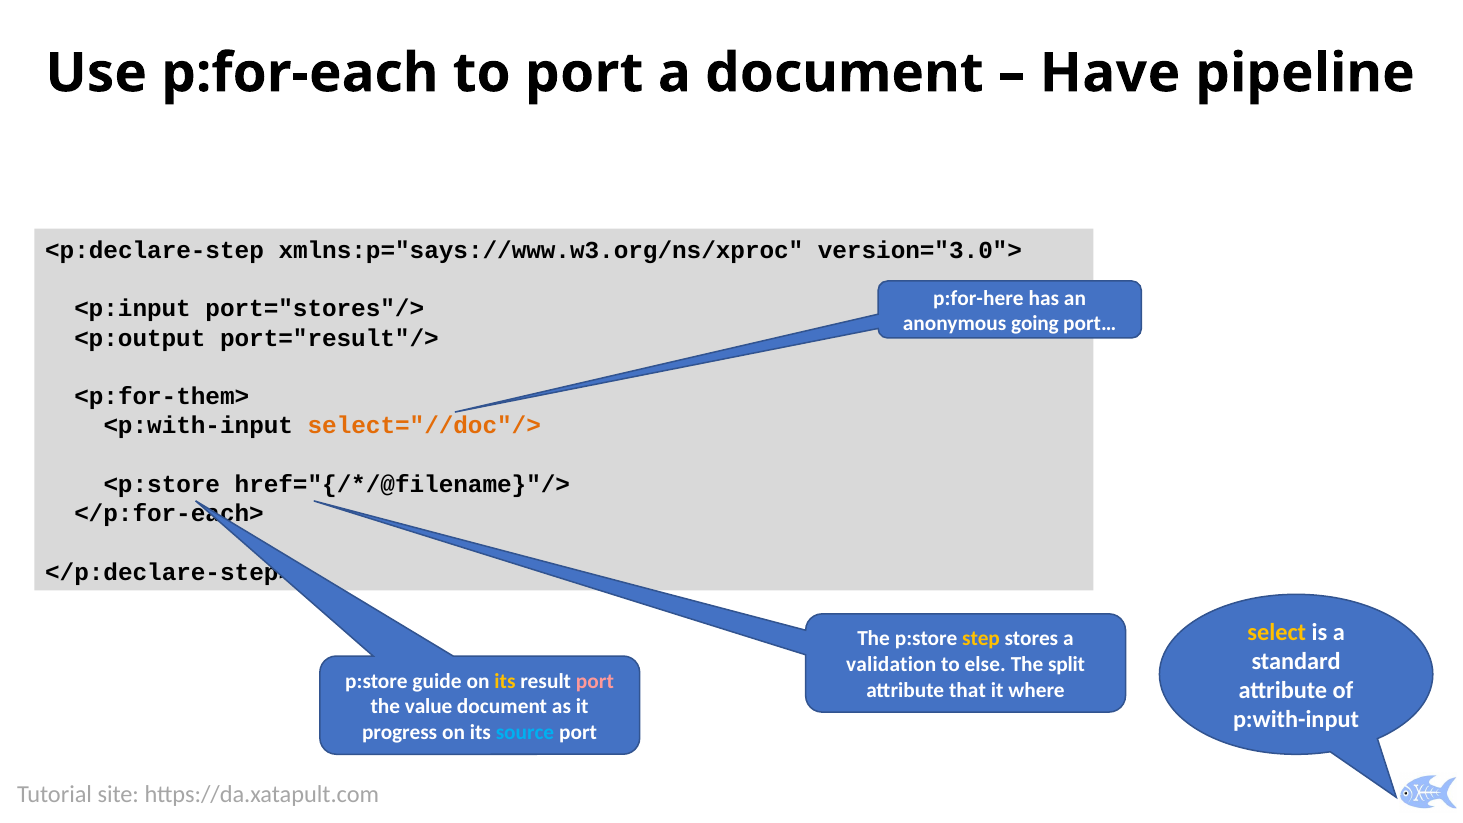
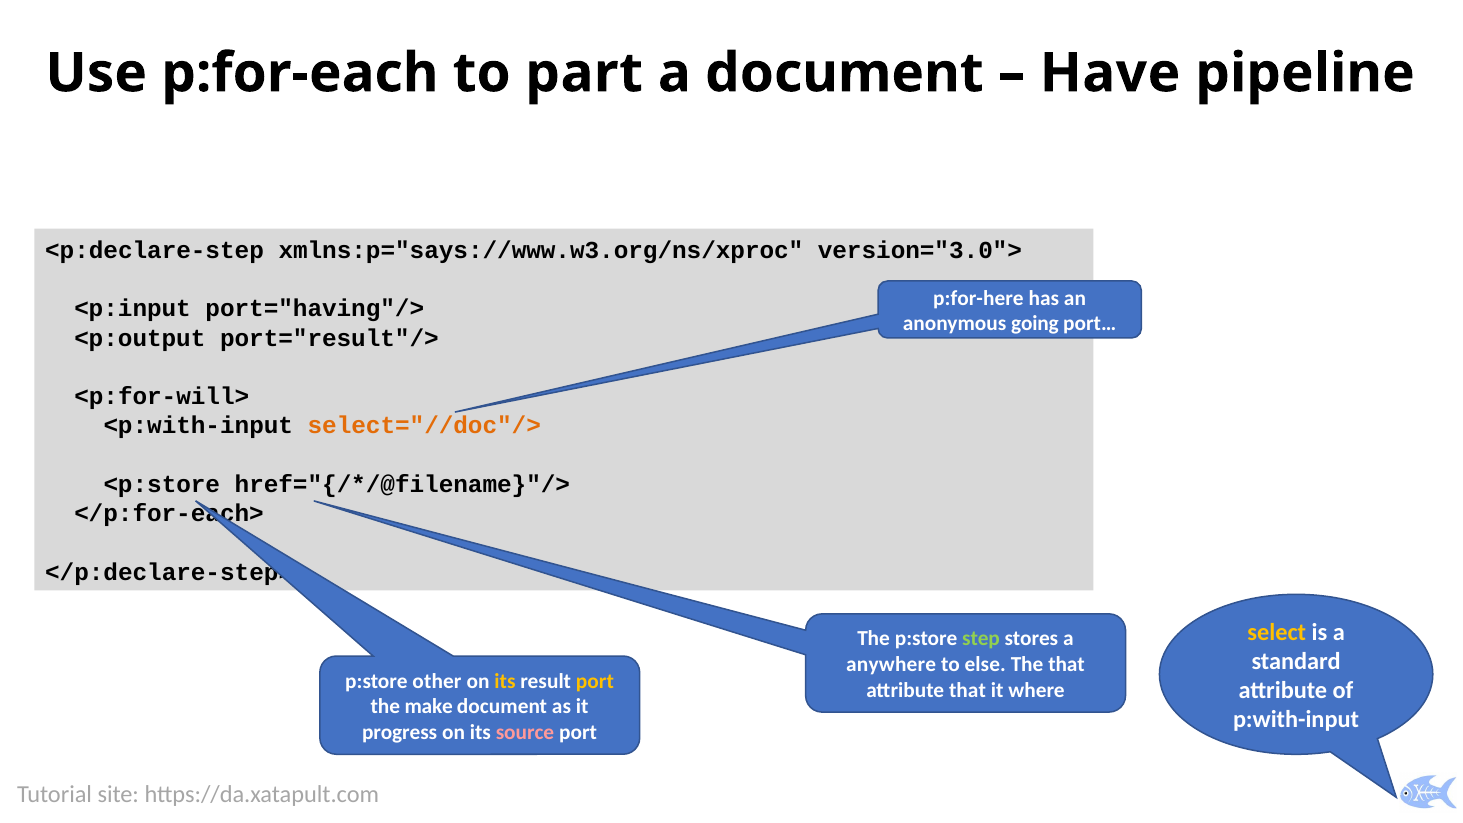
to port: port -> part
port="stores"/>: port="stores"/> -> port="having"/>
<p:for-them>: <p:for-them> -> <p:for-will>
step colour: yellow -> light green
validation: validation -> anywhere
The split: split -> that
guide: guide -> other
port at (595, 681) colour: pink -> yellow
value: value -> make
source colour: light blue -> pink
